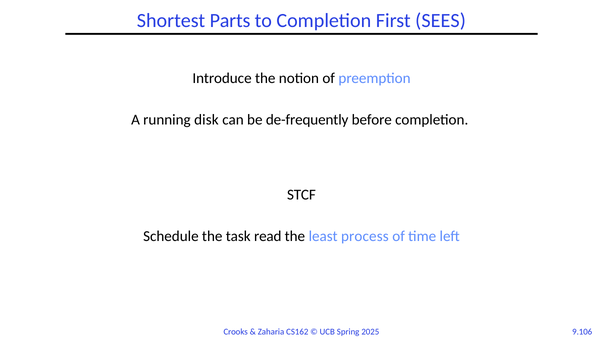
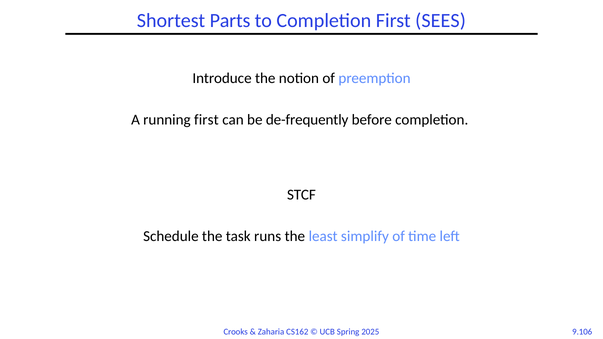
running disk: disk -> first
read: read -> runs
process: process -> simplify
